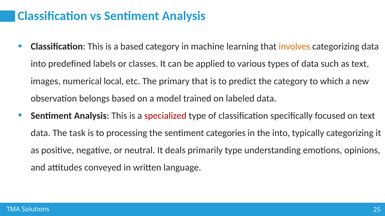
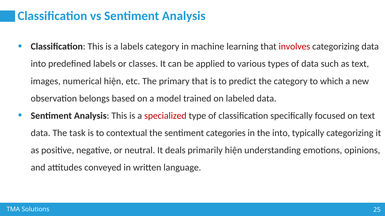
a based: based -> labels
involves colour: orange -> red
numerical local: local -> hiện
processing: processing -> contextual
primarily type: type -> hiện
